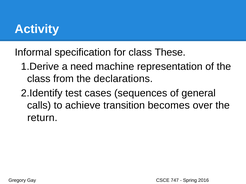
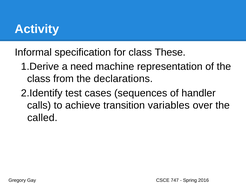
general: general -> handler
becomes: becomes -> variables
return: return -> called
